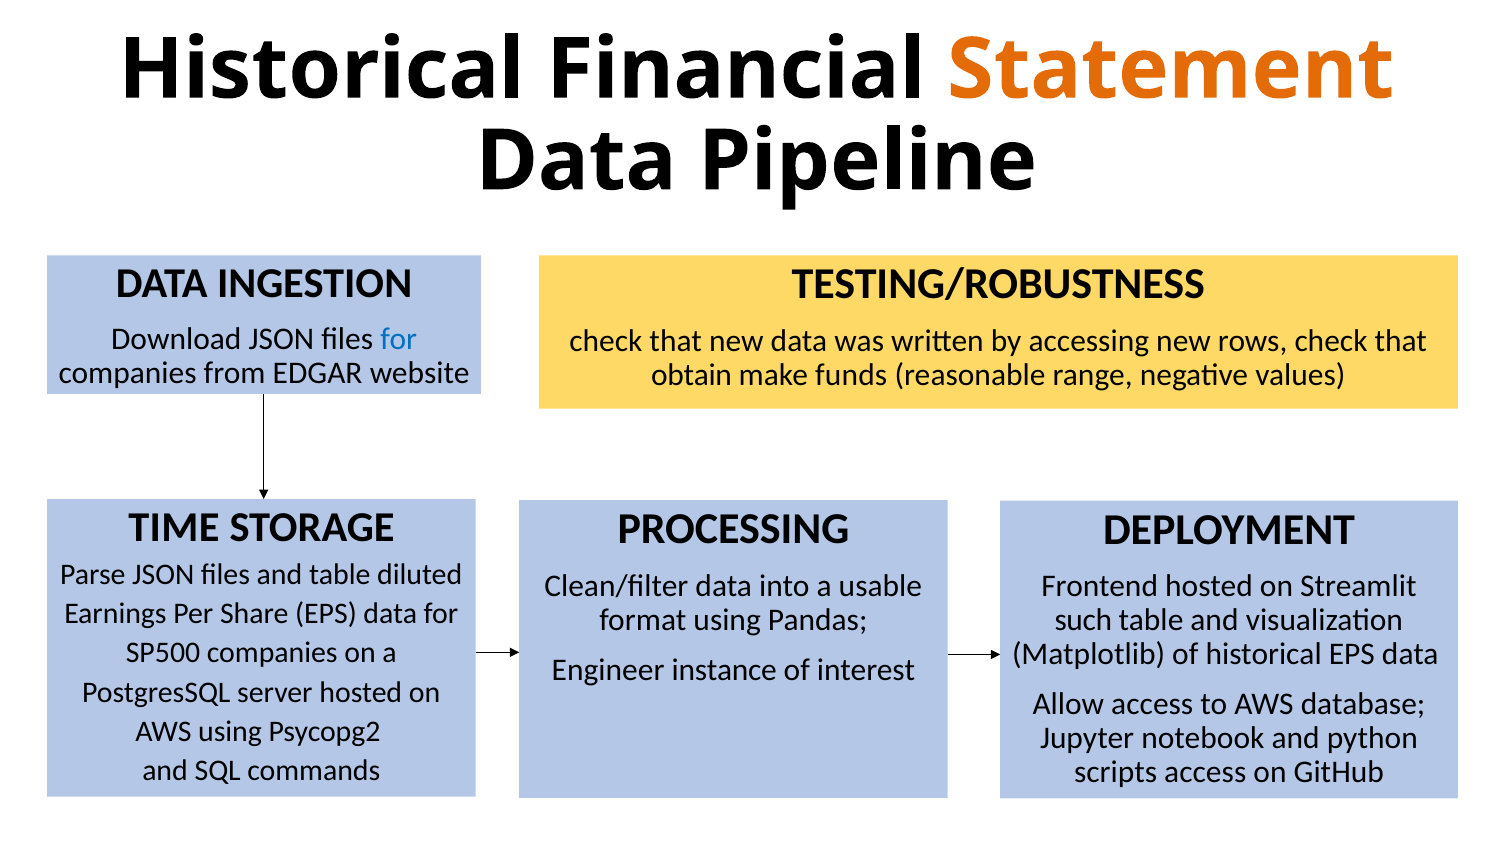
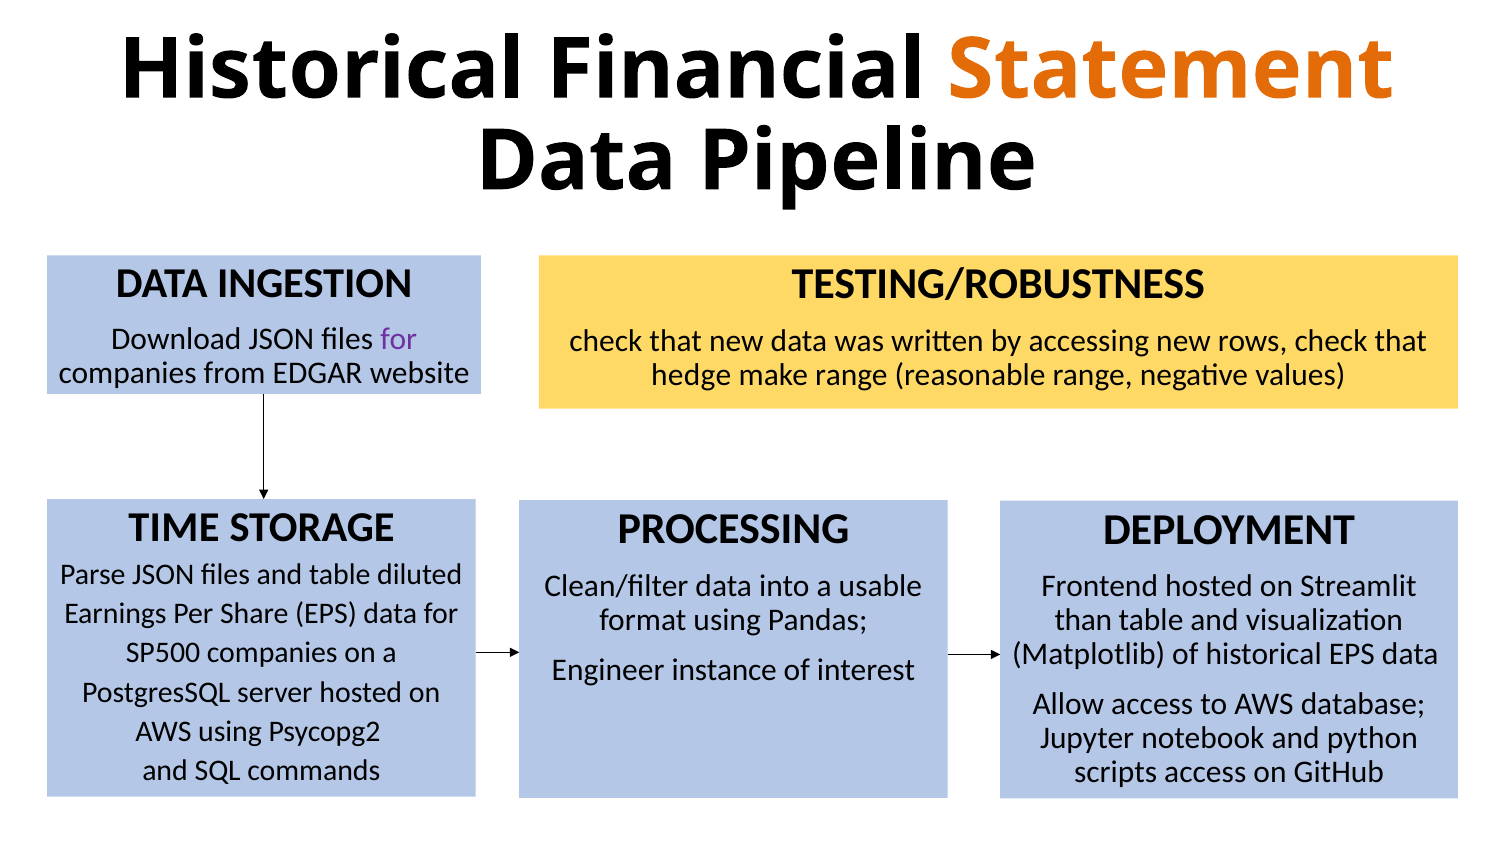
for at (399, 339) colour: blue -> purple
obtain: obtain -> hedge
make funds: funds -> range
such: such -> than
